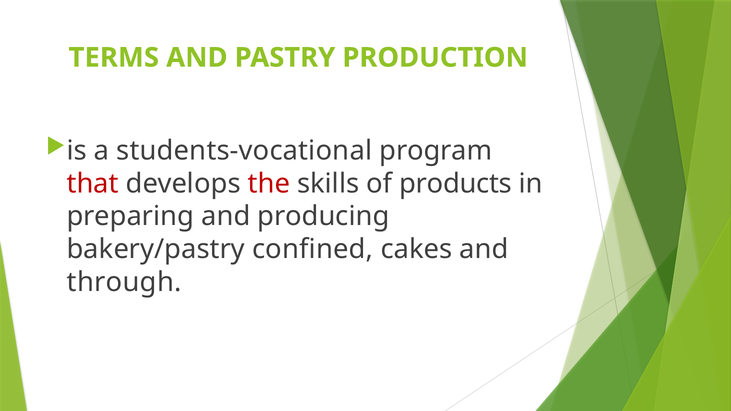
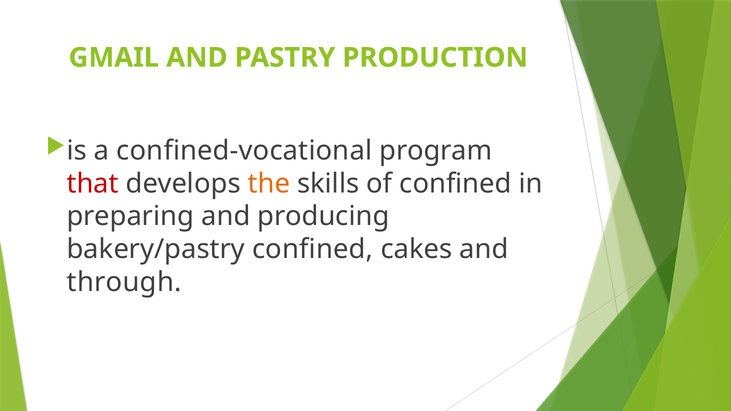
TERMS: TERMS -> GMAIL
students-vocational: students-vocational -> confined-vocational
the colour: red -> orange
of products: products -> confined
